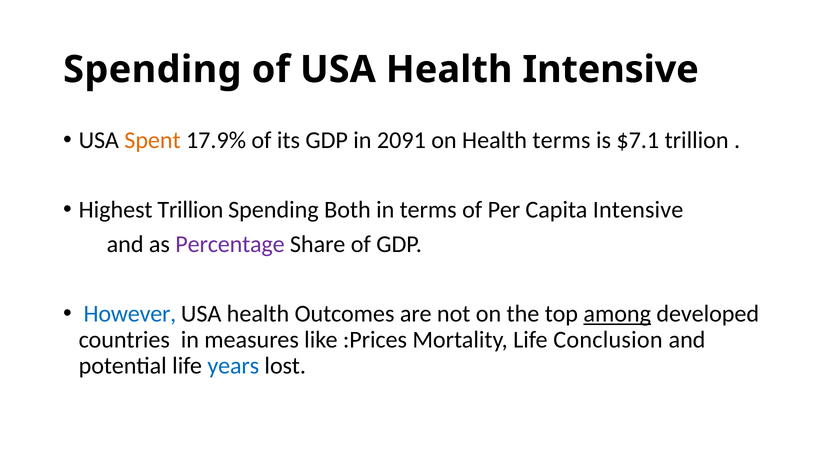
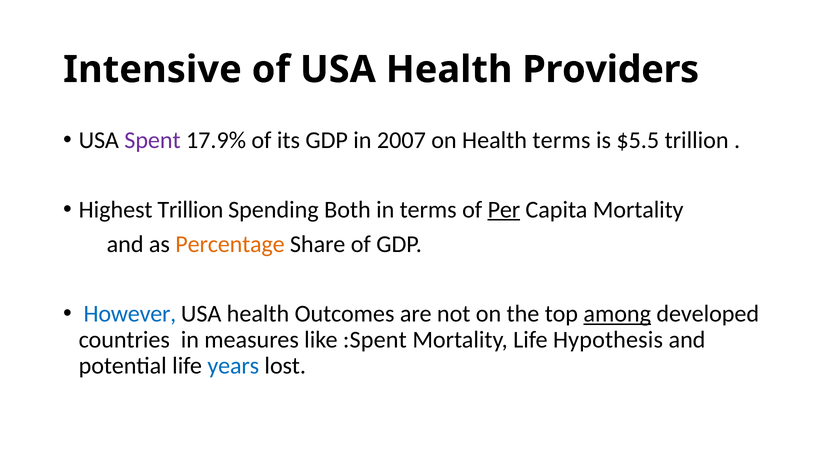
Spending at (152, 70): Spending -> Intensive
Health Intensive: Intensive -> Providers
Spent colour: orange -> purple
2091: 2091 -> 2007
$7.1: $7.1 -> $5.5
Per underline: none -> present
Capita Intensive: Intensive -> Mortality
Percentage colour: purple -> orange
:Prices: :Prices -> :Spent
Conclusion: Conclusion -> Hypothesis
